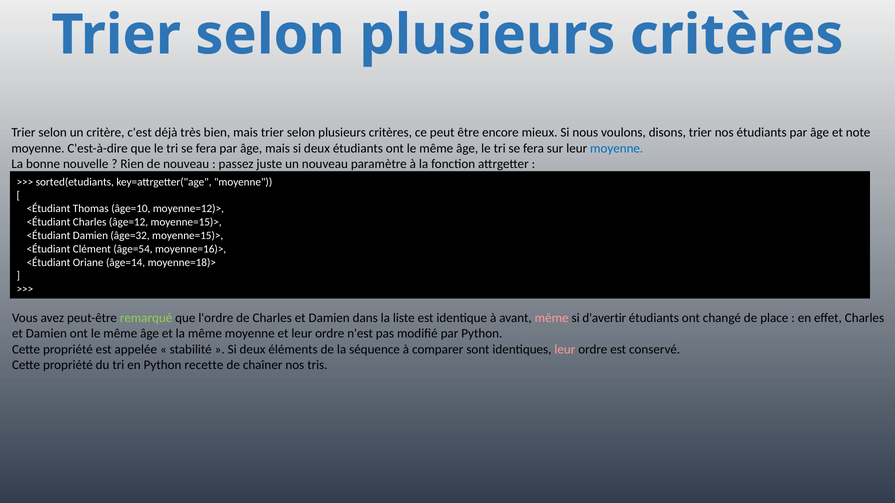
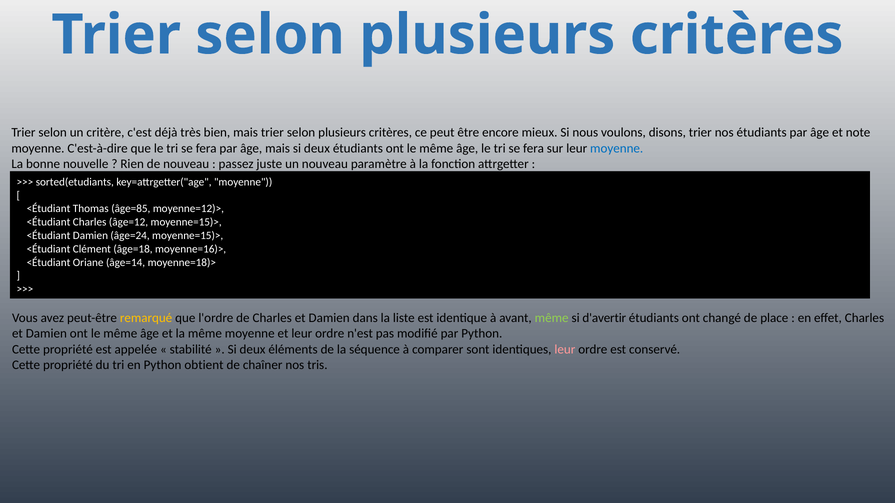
âge=10: âge=10 -> âge=85
âge=32: âge=32 -> âge=24
âge=54: âge=54 -> âge=18
remarqué colour: light green -> yellow
même at (552, 318) colour: pink -> light green
recette: recette -> obtient
